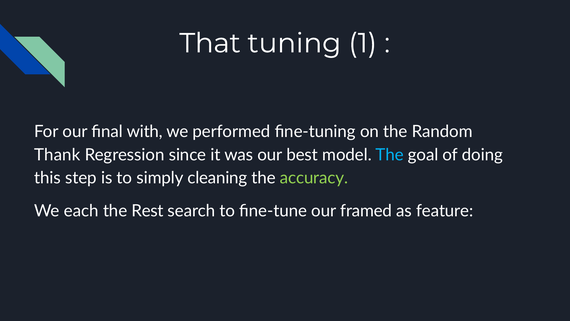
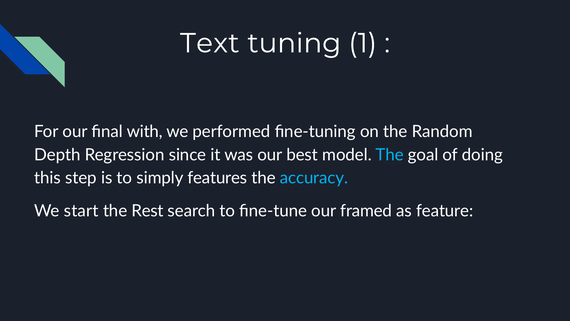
That: That -> Text
Thank: Thank -> Depth
cleaning: cleaning -> features
accuracy colour: light green -> light blue
each: each -> start
